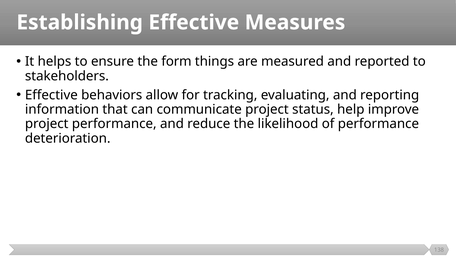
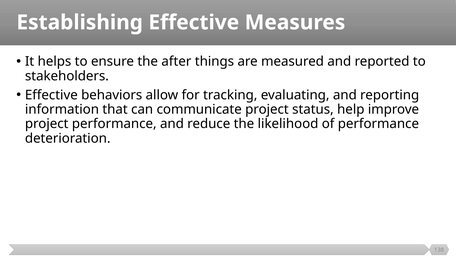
form: form -> after
